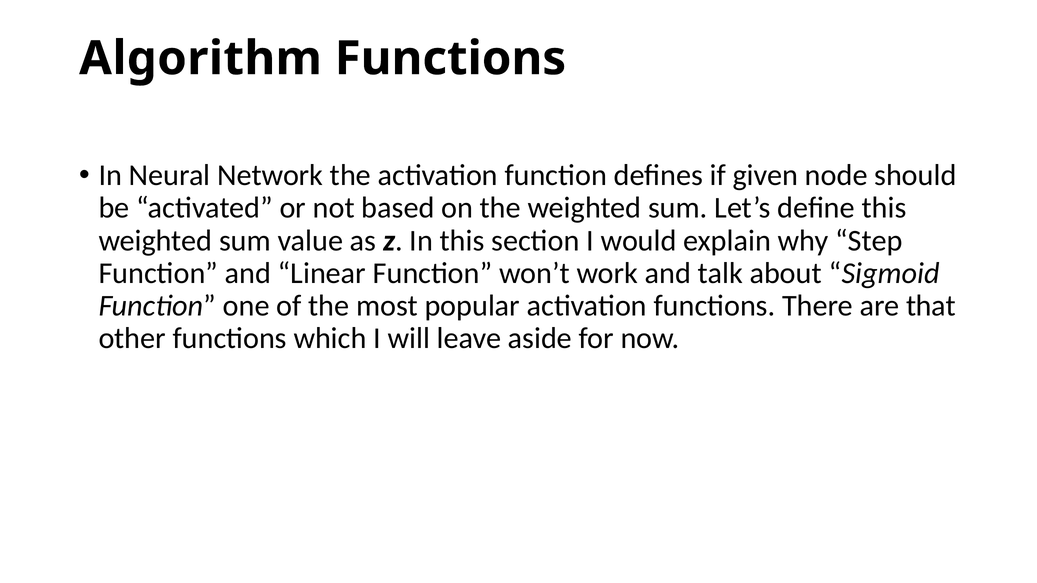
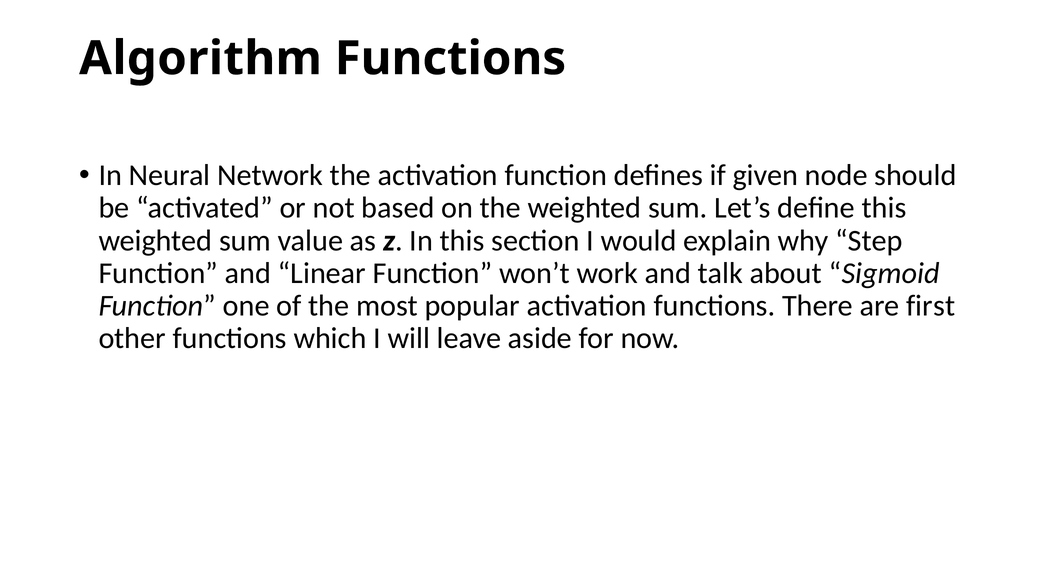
that: that -> first
